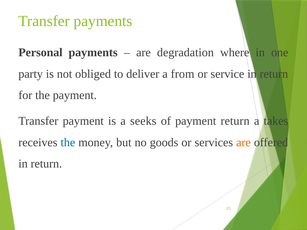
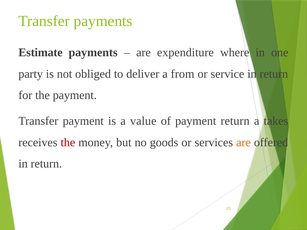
Personal: Personal -> Estimate
degradation: degradation -> expenditure
seeks: seeks -> value
the at (68, 143) colour: blue -> red
